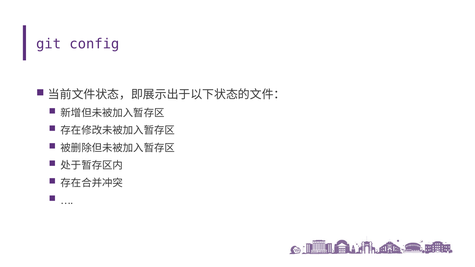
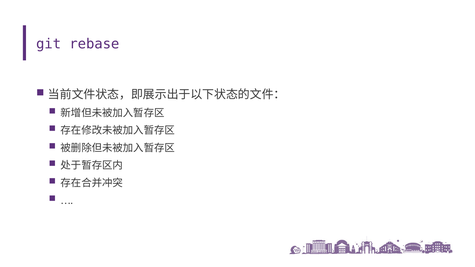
config: config -> rebase
